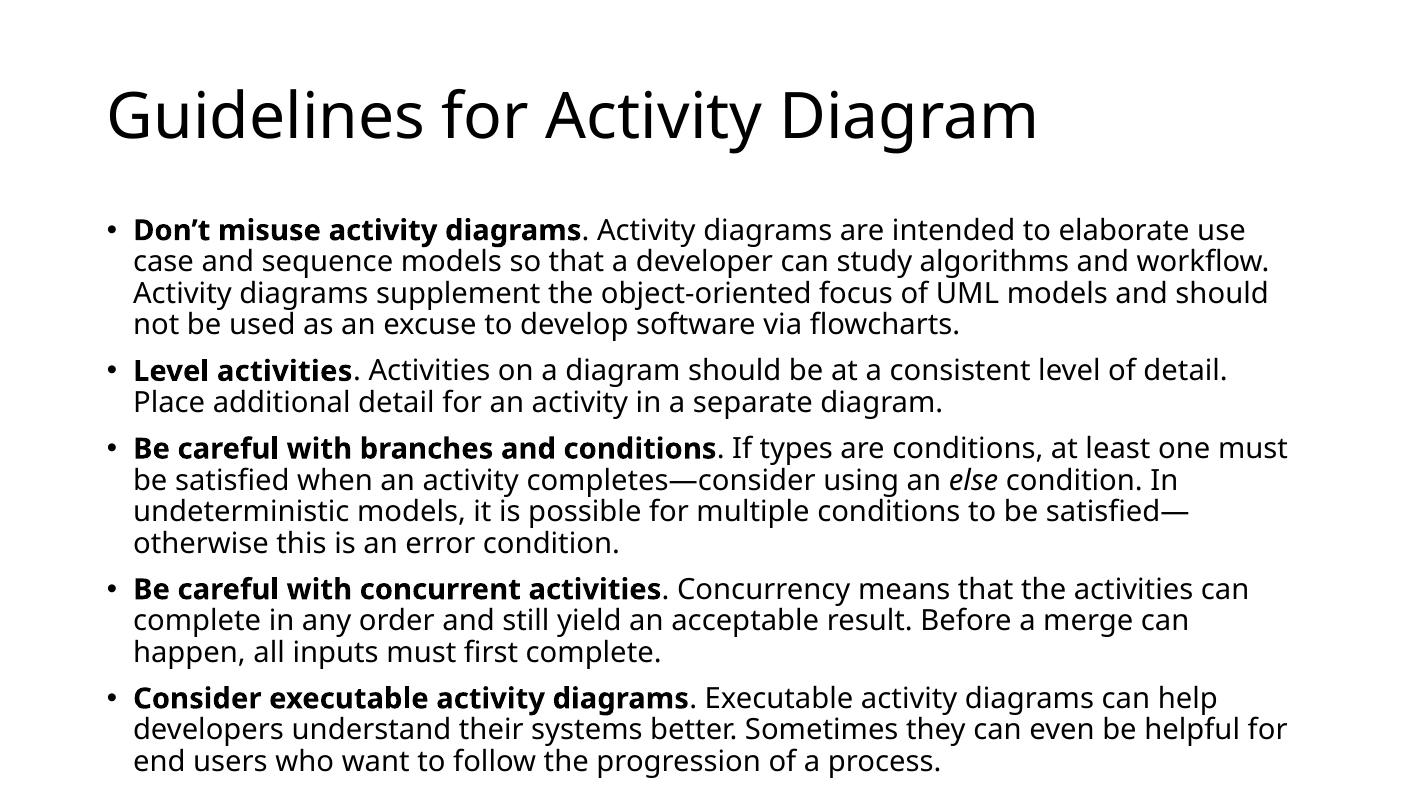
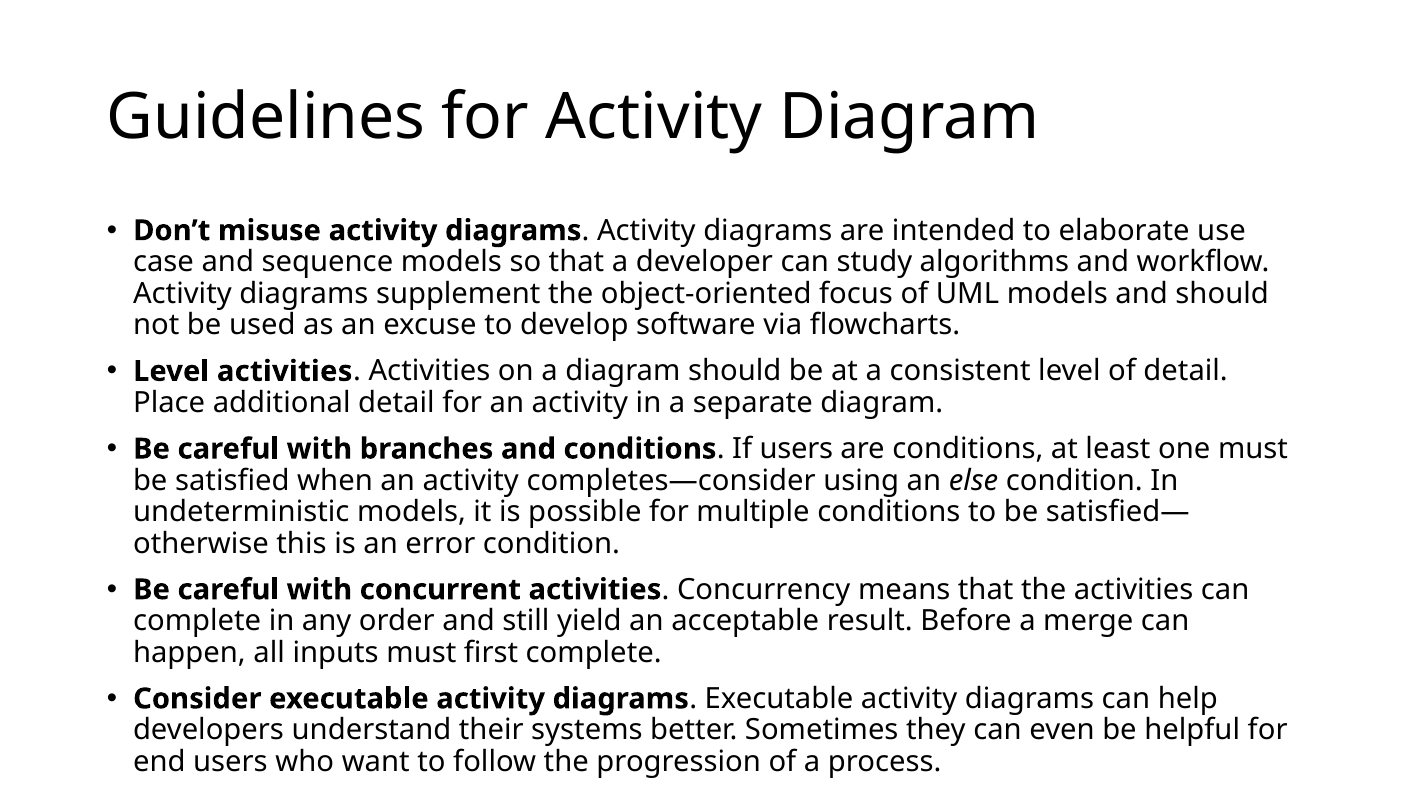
If types: types -> users
